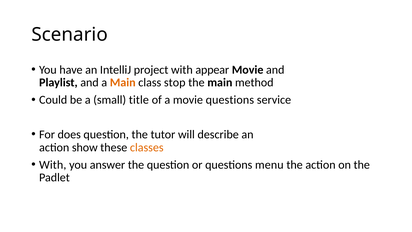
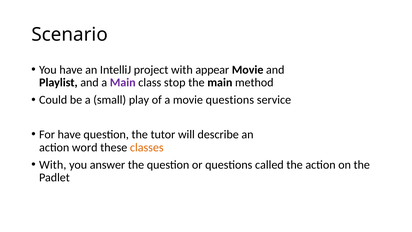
Main at (123, 83) colour: orange -> purple
title: title -> play
For does: does -> have
show: show -> word
menu: menu -> called
